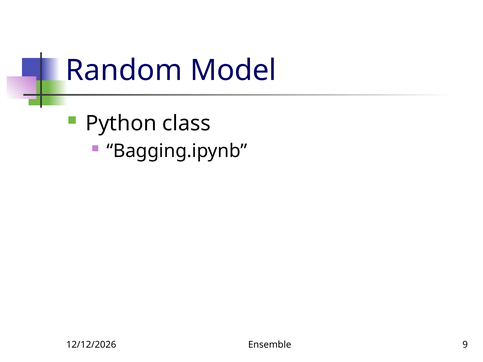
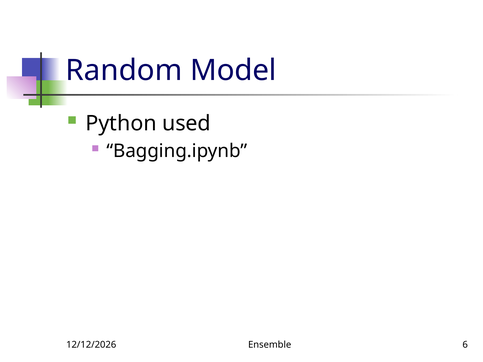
class: class -> used
9: 9 -> 6
